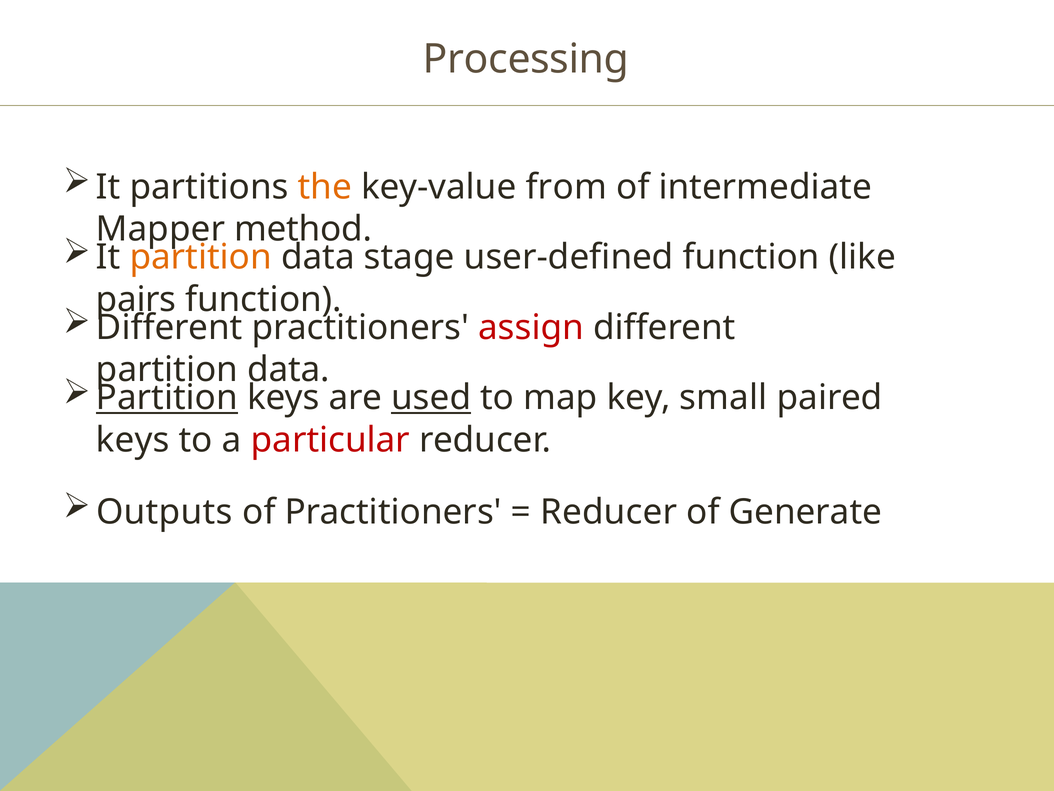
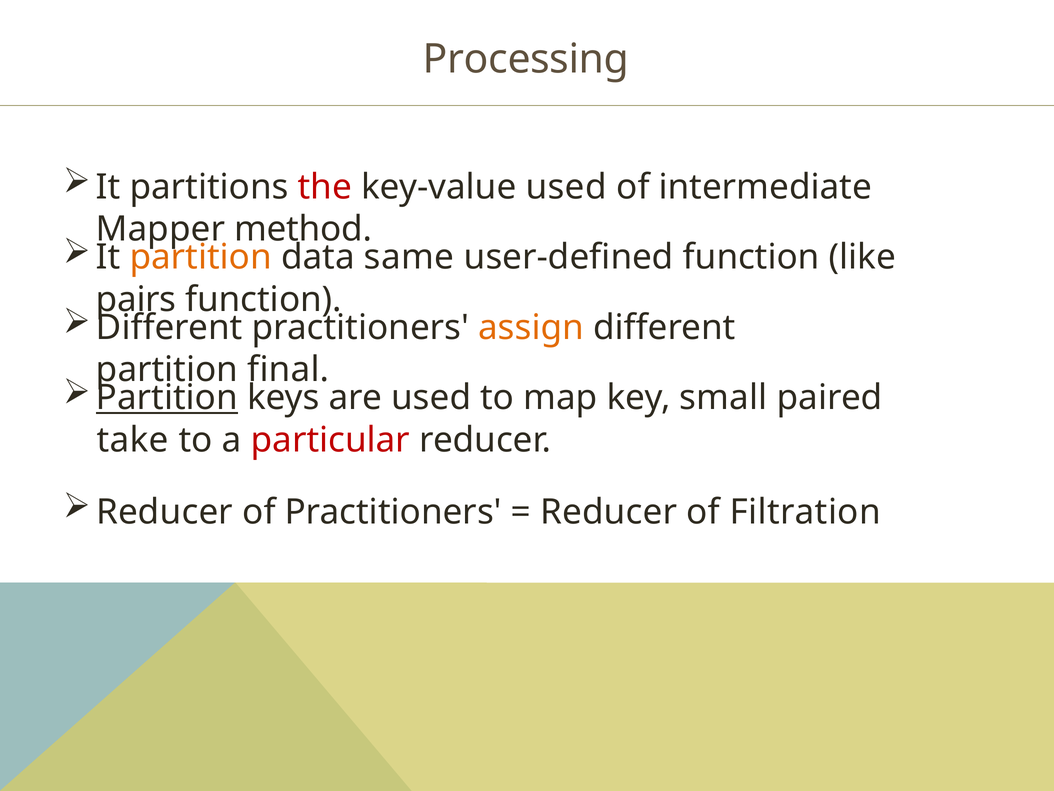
the colour: orange -> red
key-value from: from -> used
stage: stage -> same
assign colour: red -> orange
data at (288, 370): data -> final
used at (431, 398) underline: present -> none
keys at (133, 440): keys -> take
Outputs at (164, 512): Outputs -> Reducer
Generate: Generate -> Filtration
